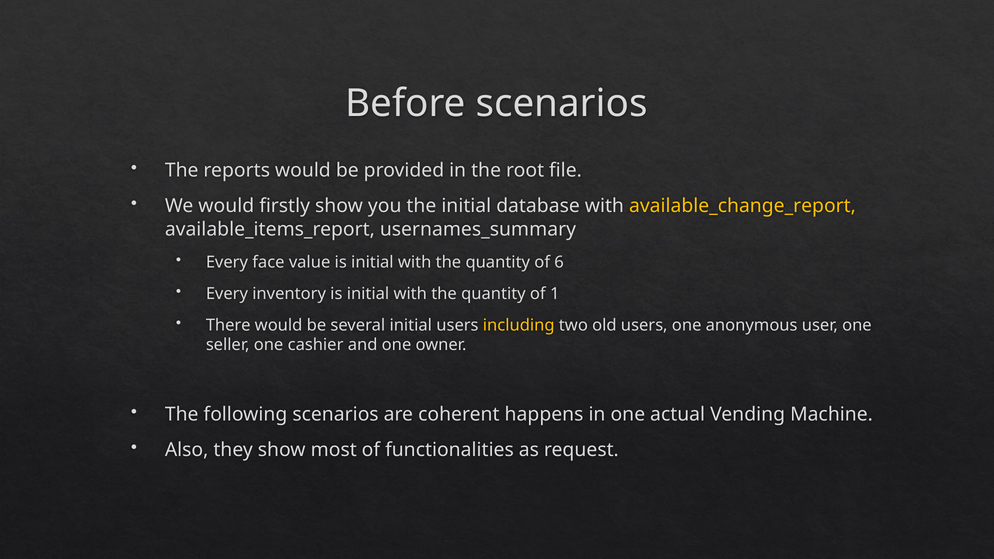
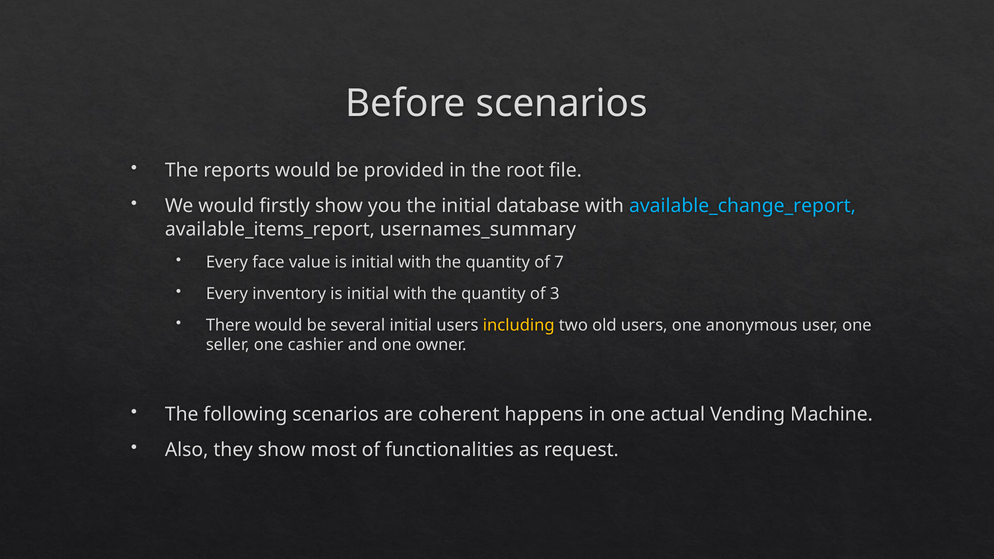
available_change_report colour: yellow -> light blue
6: 6 -> 7
1: 1 -> 3
